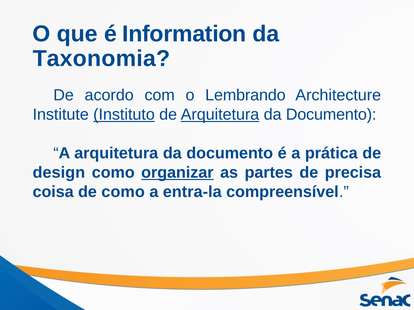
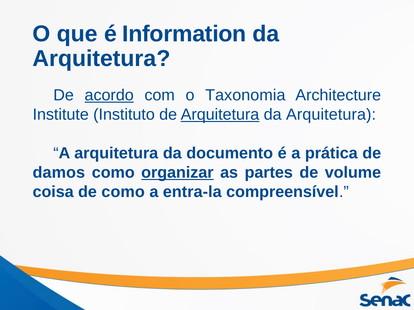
Taxonomia at (101, 59): Taxonomia -> Arquitetura
acordo underline: none -> present
Lembrando: Lembrando -> Taxonomia
Instituto underline: present -> none
Documento at (331, 115): Documento -> Arquitetura
design: design -> damos
precisa: precisa -> volume
